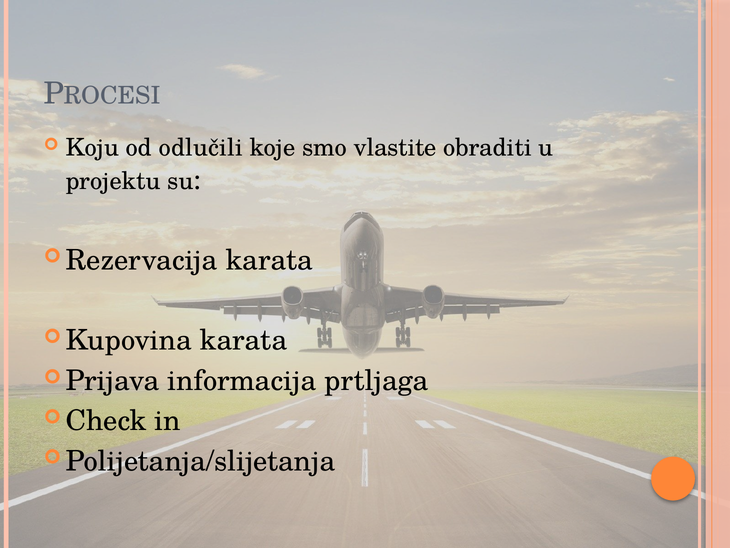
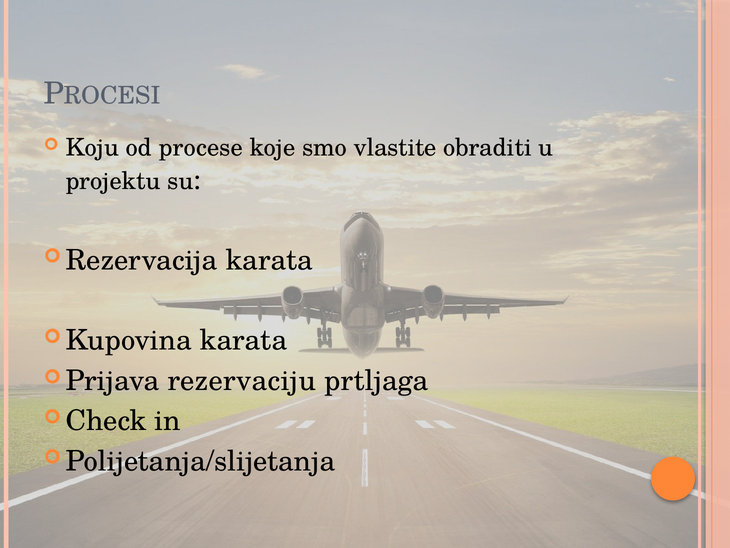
odlučili: odlučili -> procese
informacija: informacija -> rezervaciju
